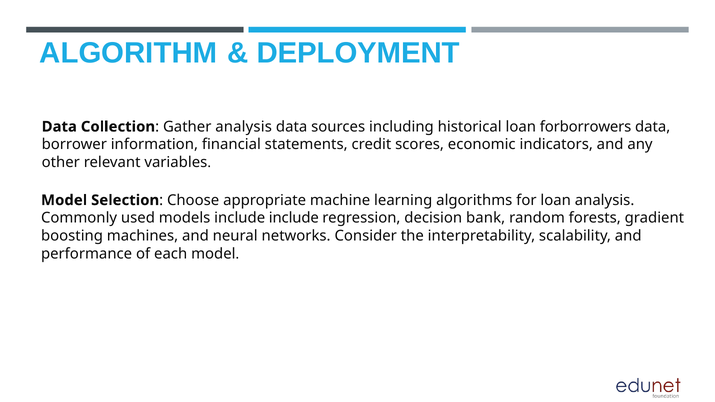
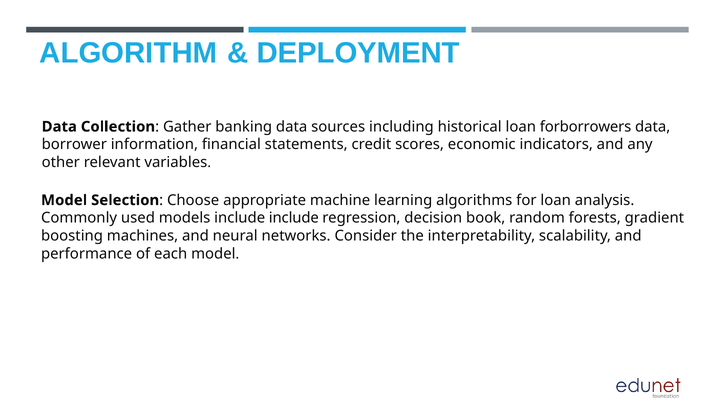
Gather analysis: analysis -> banking
bank: bank -> book
